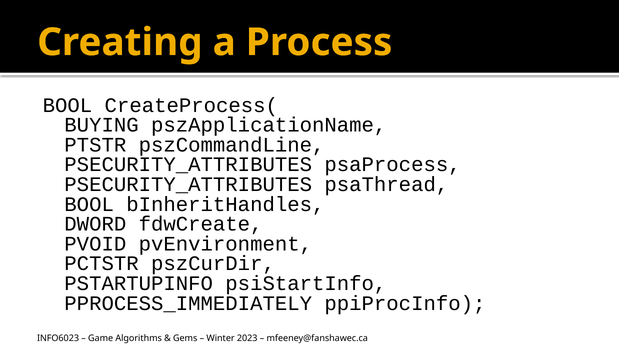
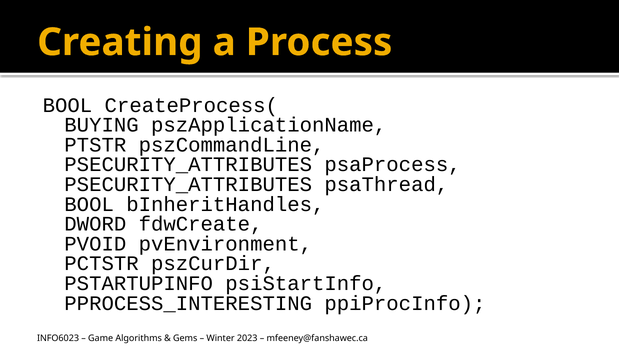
PPROCESS_IMMEDIATELY: PPROCESS_IMMEDIATELY -> PPROCESS_INTERESTING
